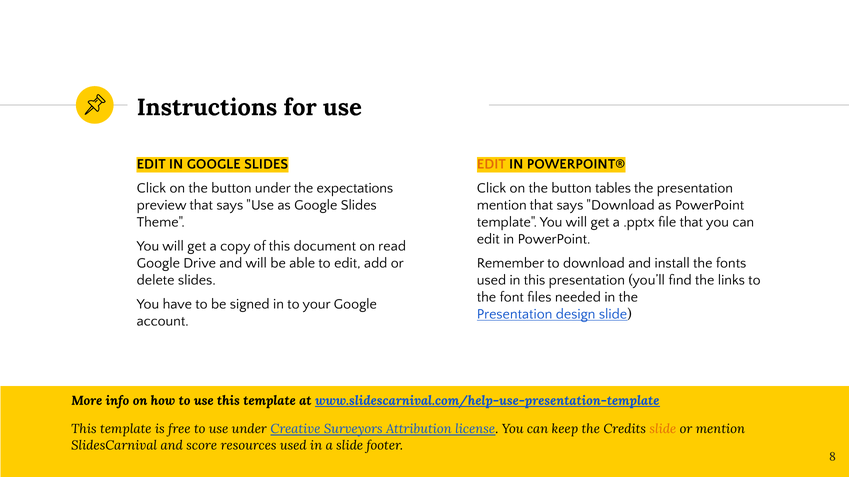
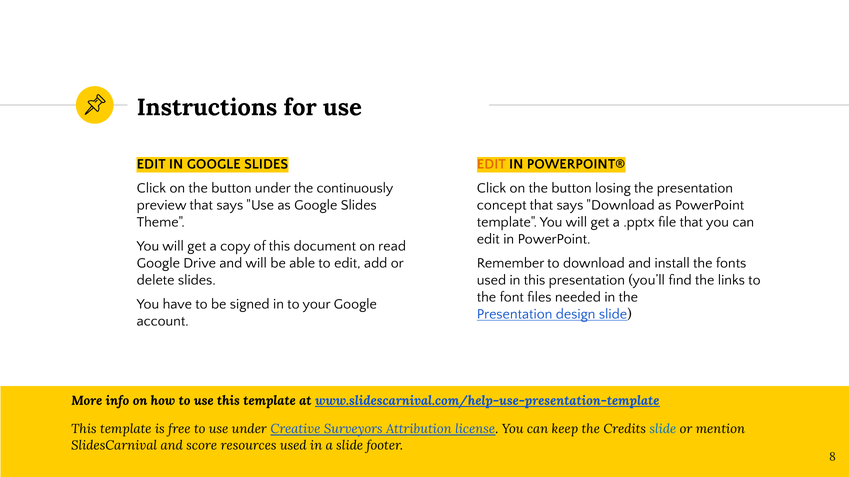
expectations: expectations -> continuously
tables: tables -> losing
mention at (502, 206): mention -> concept
slide at (663, 430) colour: orange -> blue
